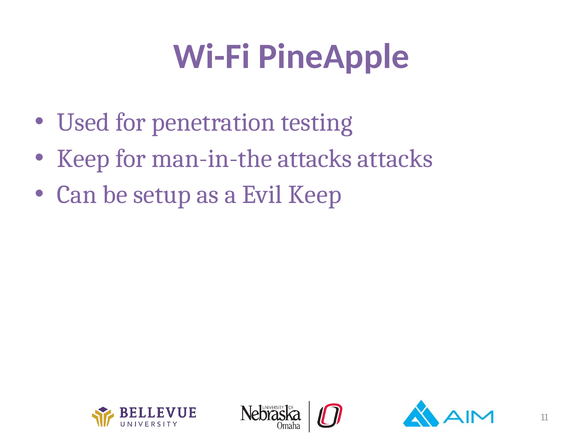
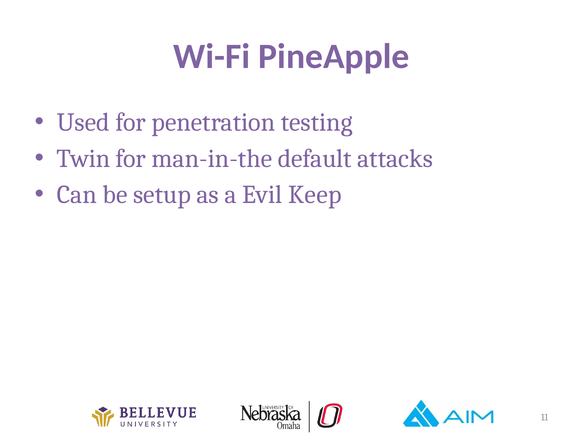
Keep at (83, 159): Keep -> Twin
man-in-the attacks: attacks -> default
